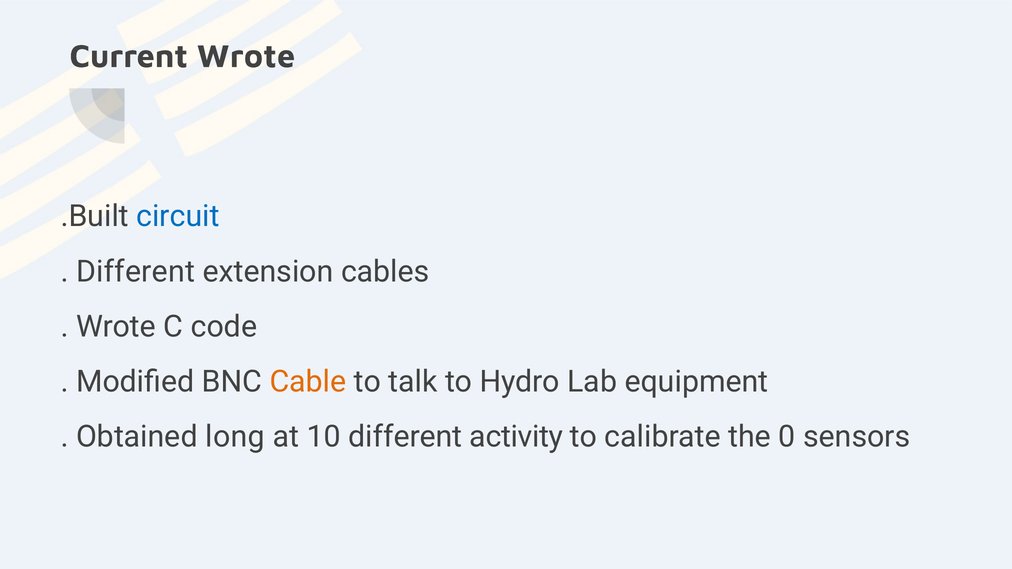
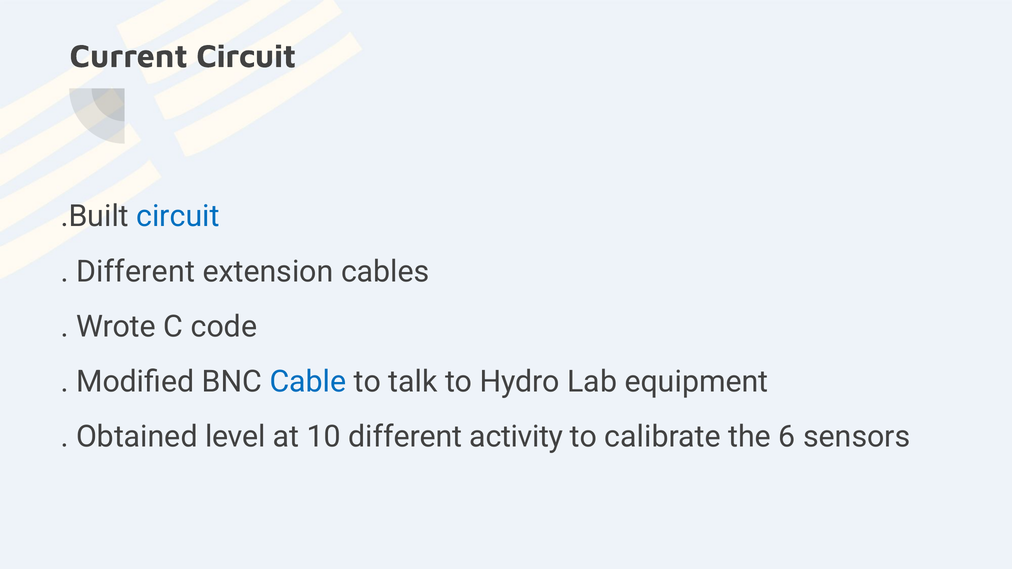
Current Wrote: Wrote -> Circuit
Cable colour: orange -> blue
long: long -> level
0: 0 -> 6
